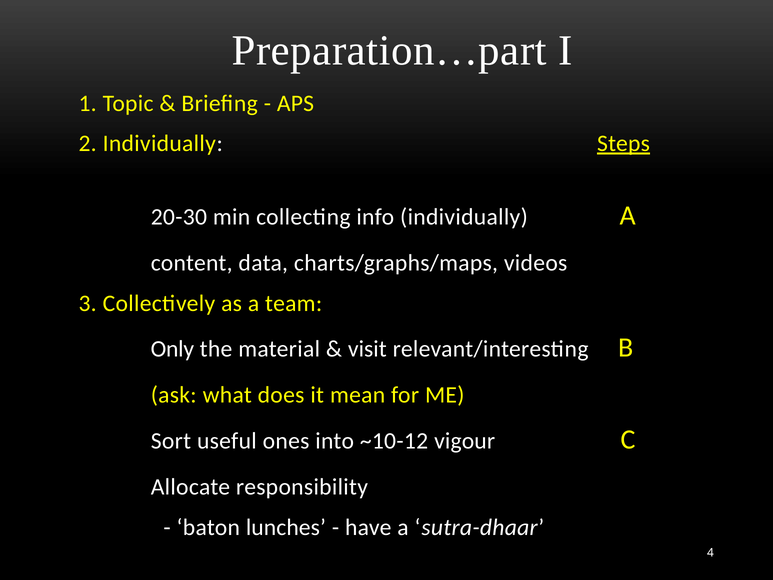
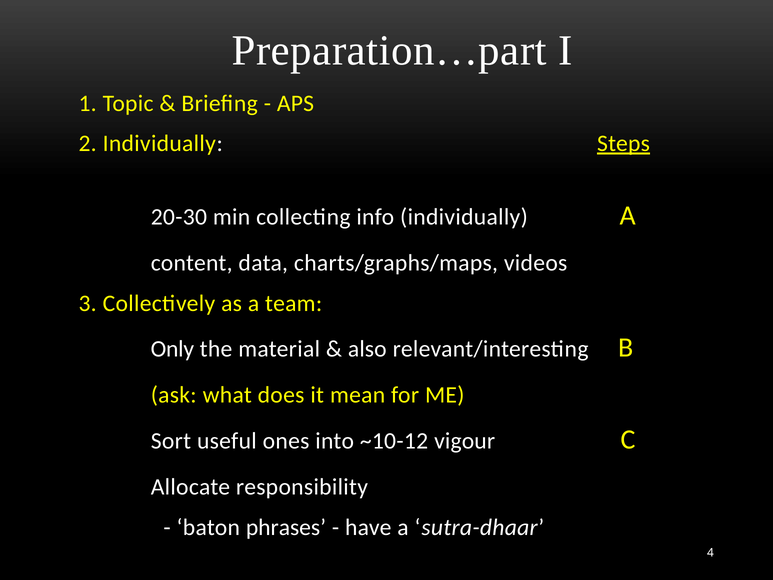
visit: visit -> also
lunches: lunches -> phrases
